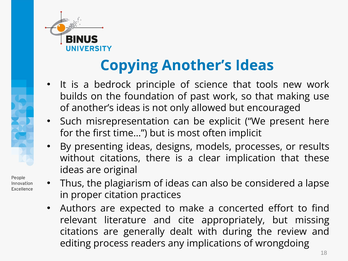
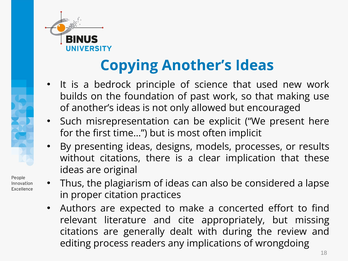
tools: tools -> used
